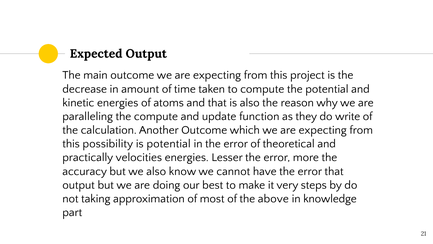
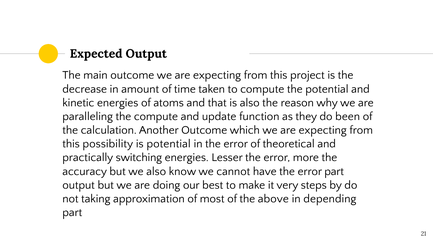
write: write -> been
velocities: velocities -> switching
error that: that -> part
knowledge: knowledge -> depending
